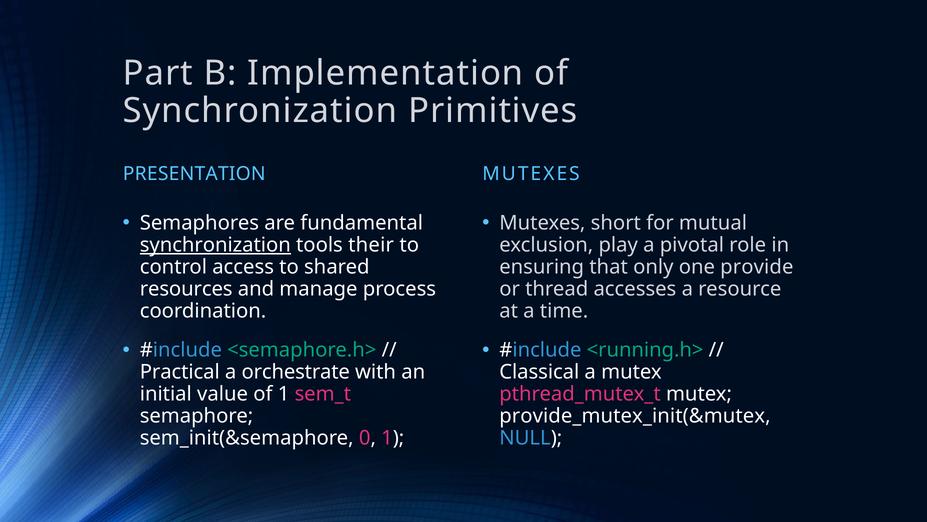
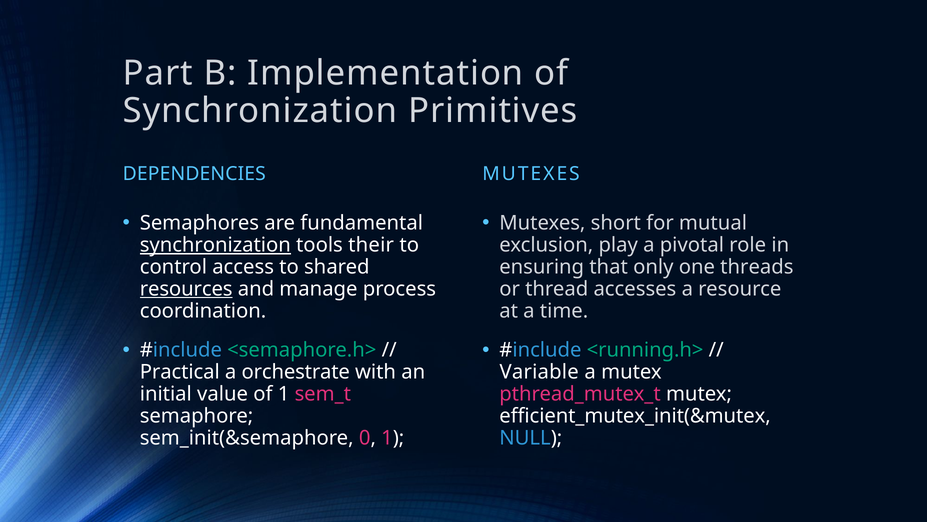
PRESENTATION: PRESENTATION -> DEPENDENCIES
provide: provide -> threads
resources underline: none -> present
Classical: Classical -> Variable
provide_mutex_init(&mutex: provide_mutex_init(&mutex -> efficient_mutex_init(&mutex
